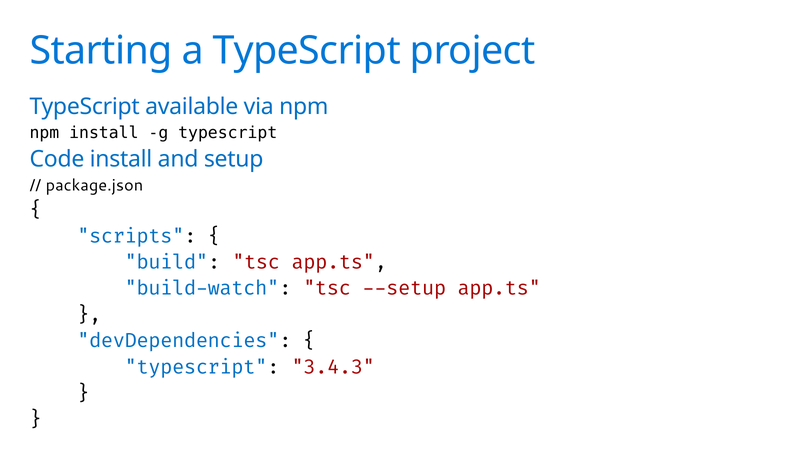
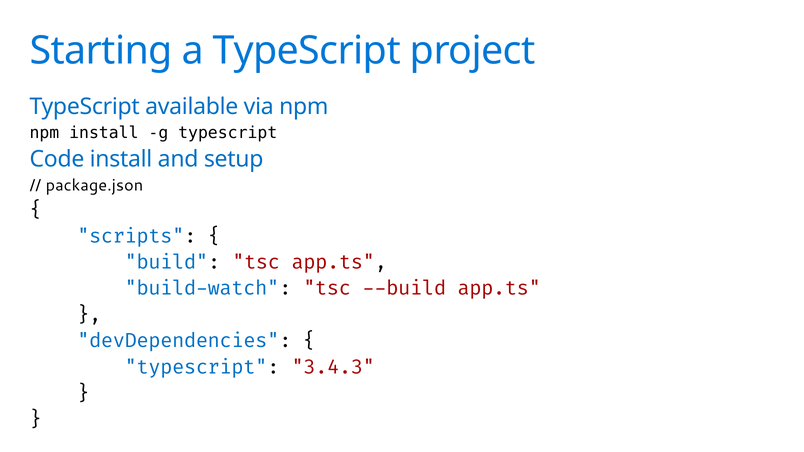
--setup: --setup -> --build
